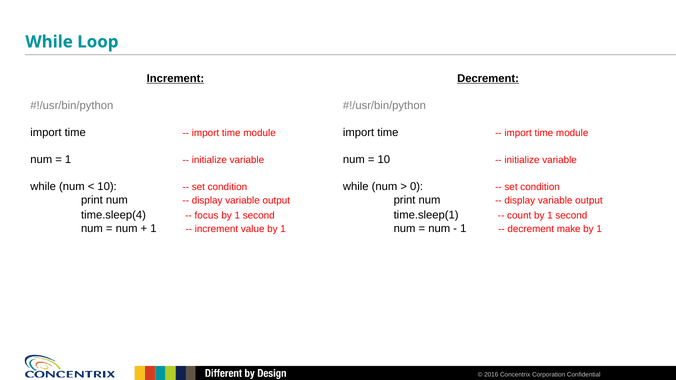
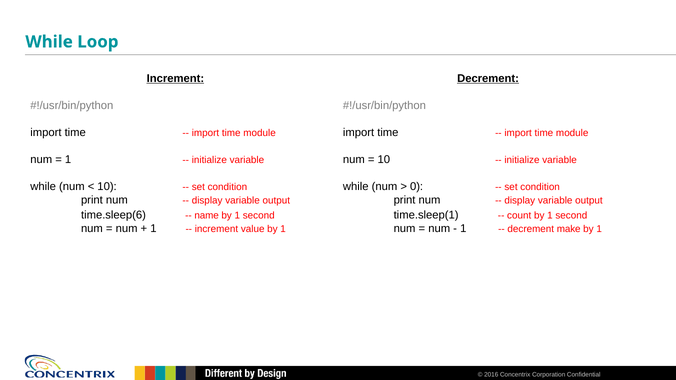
time.sleep(4: time.sleep(4 -> time.sleep(6
focus: focus -> name
